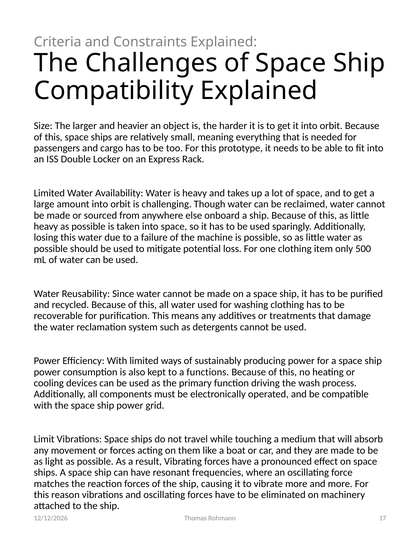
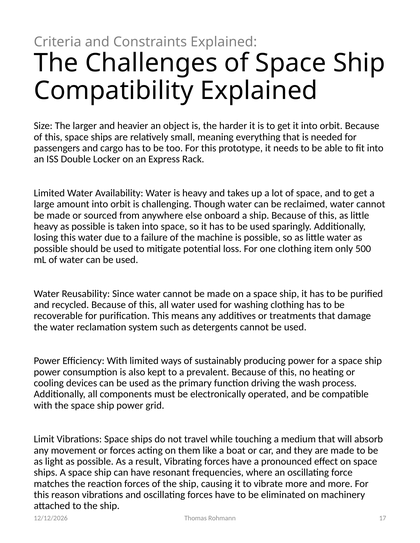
functions: functions -> prevalent
